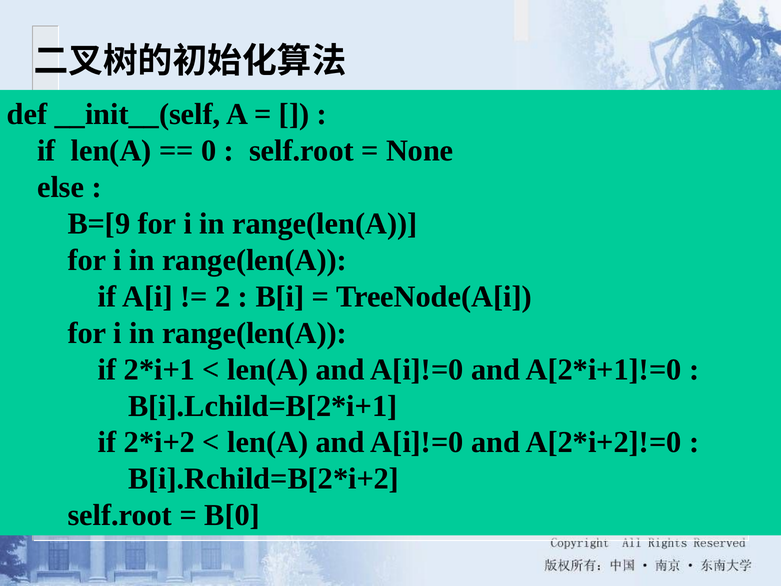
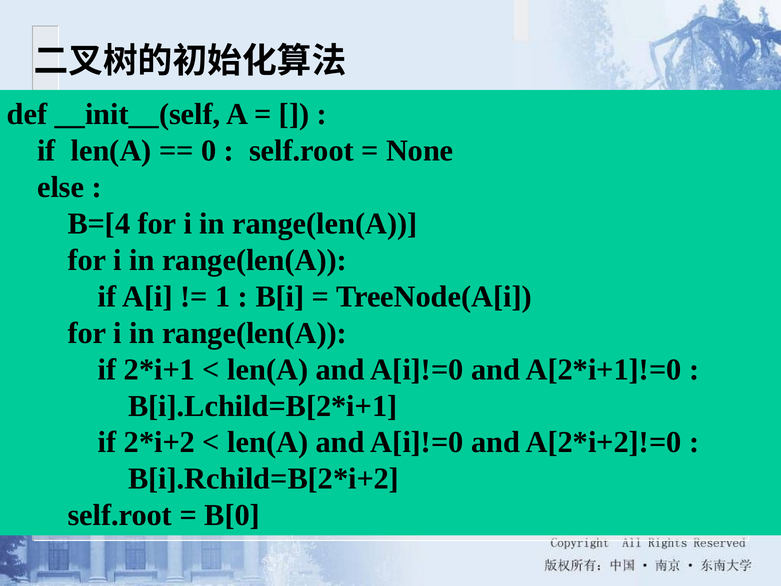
B=[9: B=[9 -> B=[4
2: 2 -> 1
